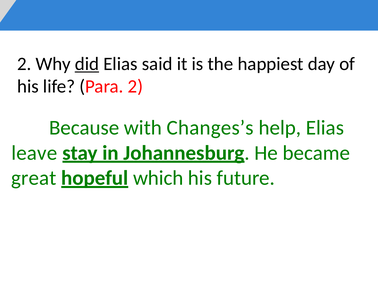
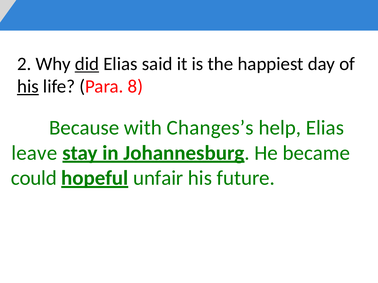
his at (28, 87) underline: none -> present
Para 2: 2 -> 8
great: great -> could
which: which -> unfair
